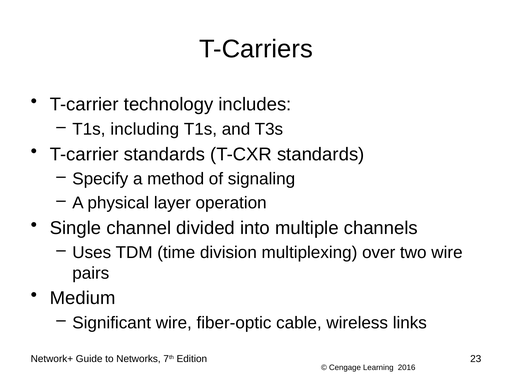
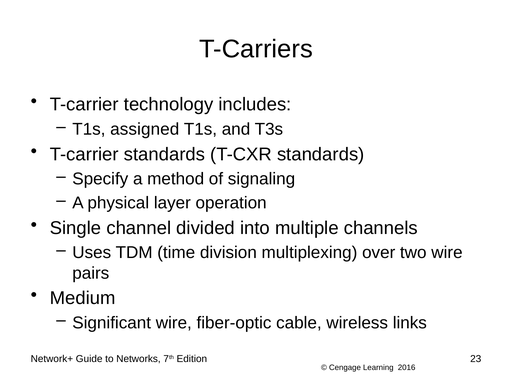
including: including -> assigned
